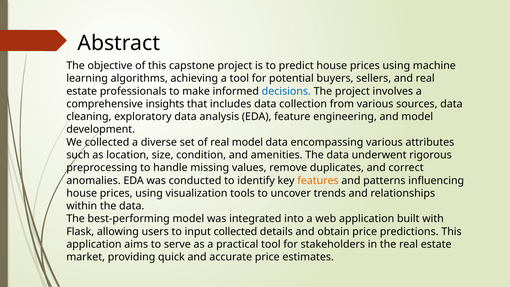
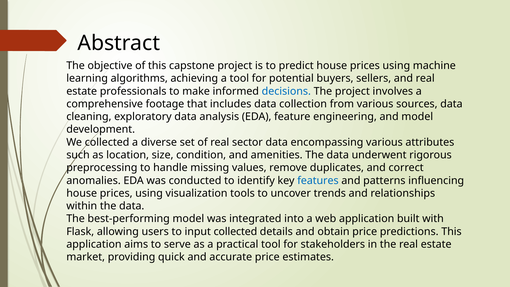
insights: insights -> footage
real model: model -> sector
features colour: orange -> blue
